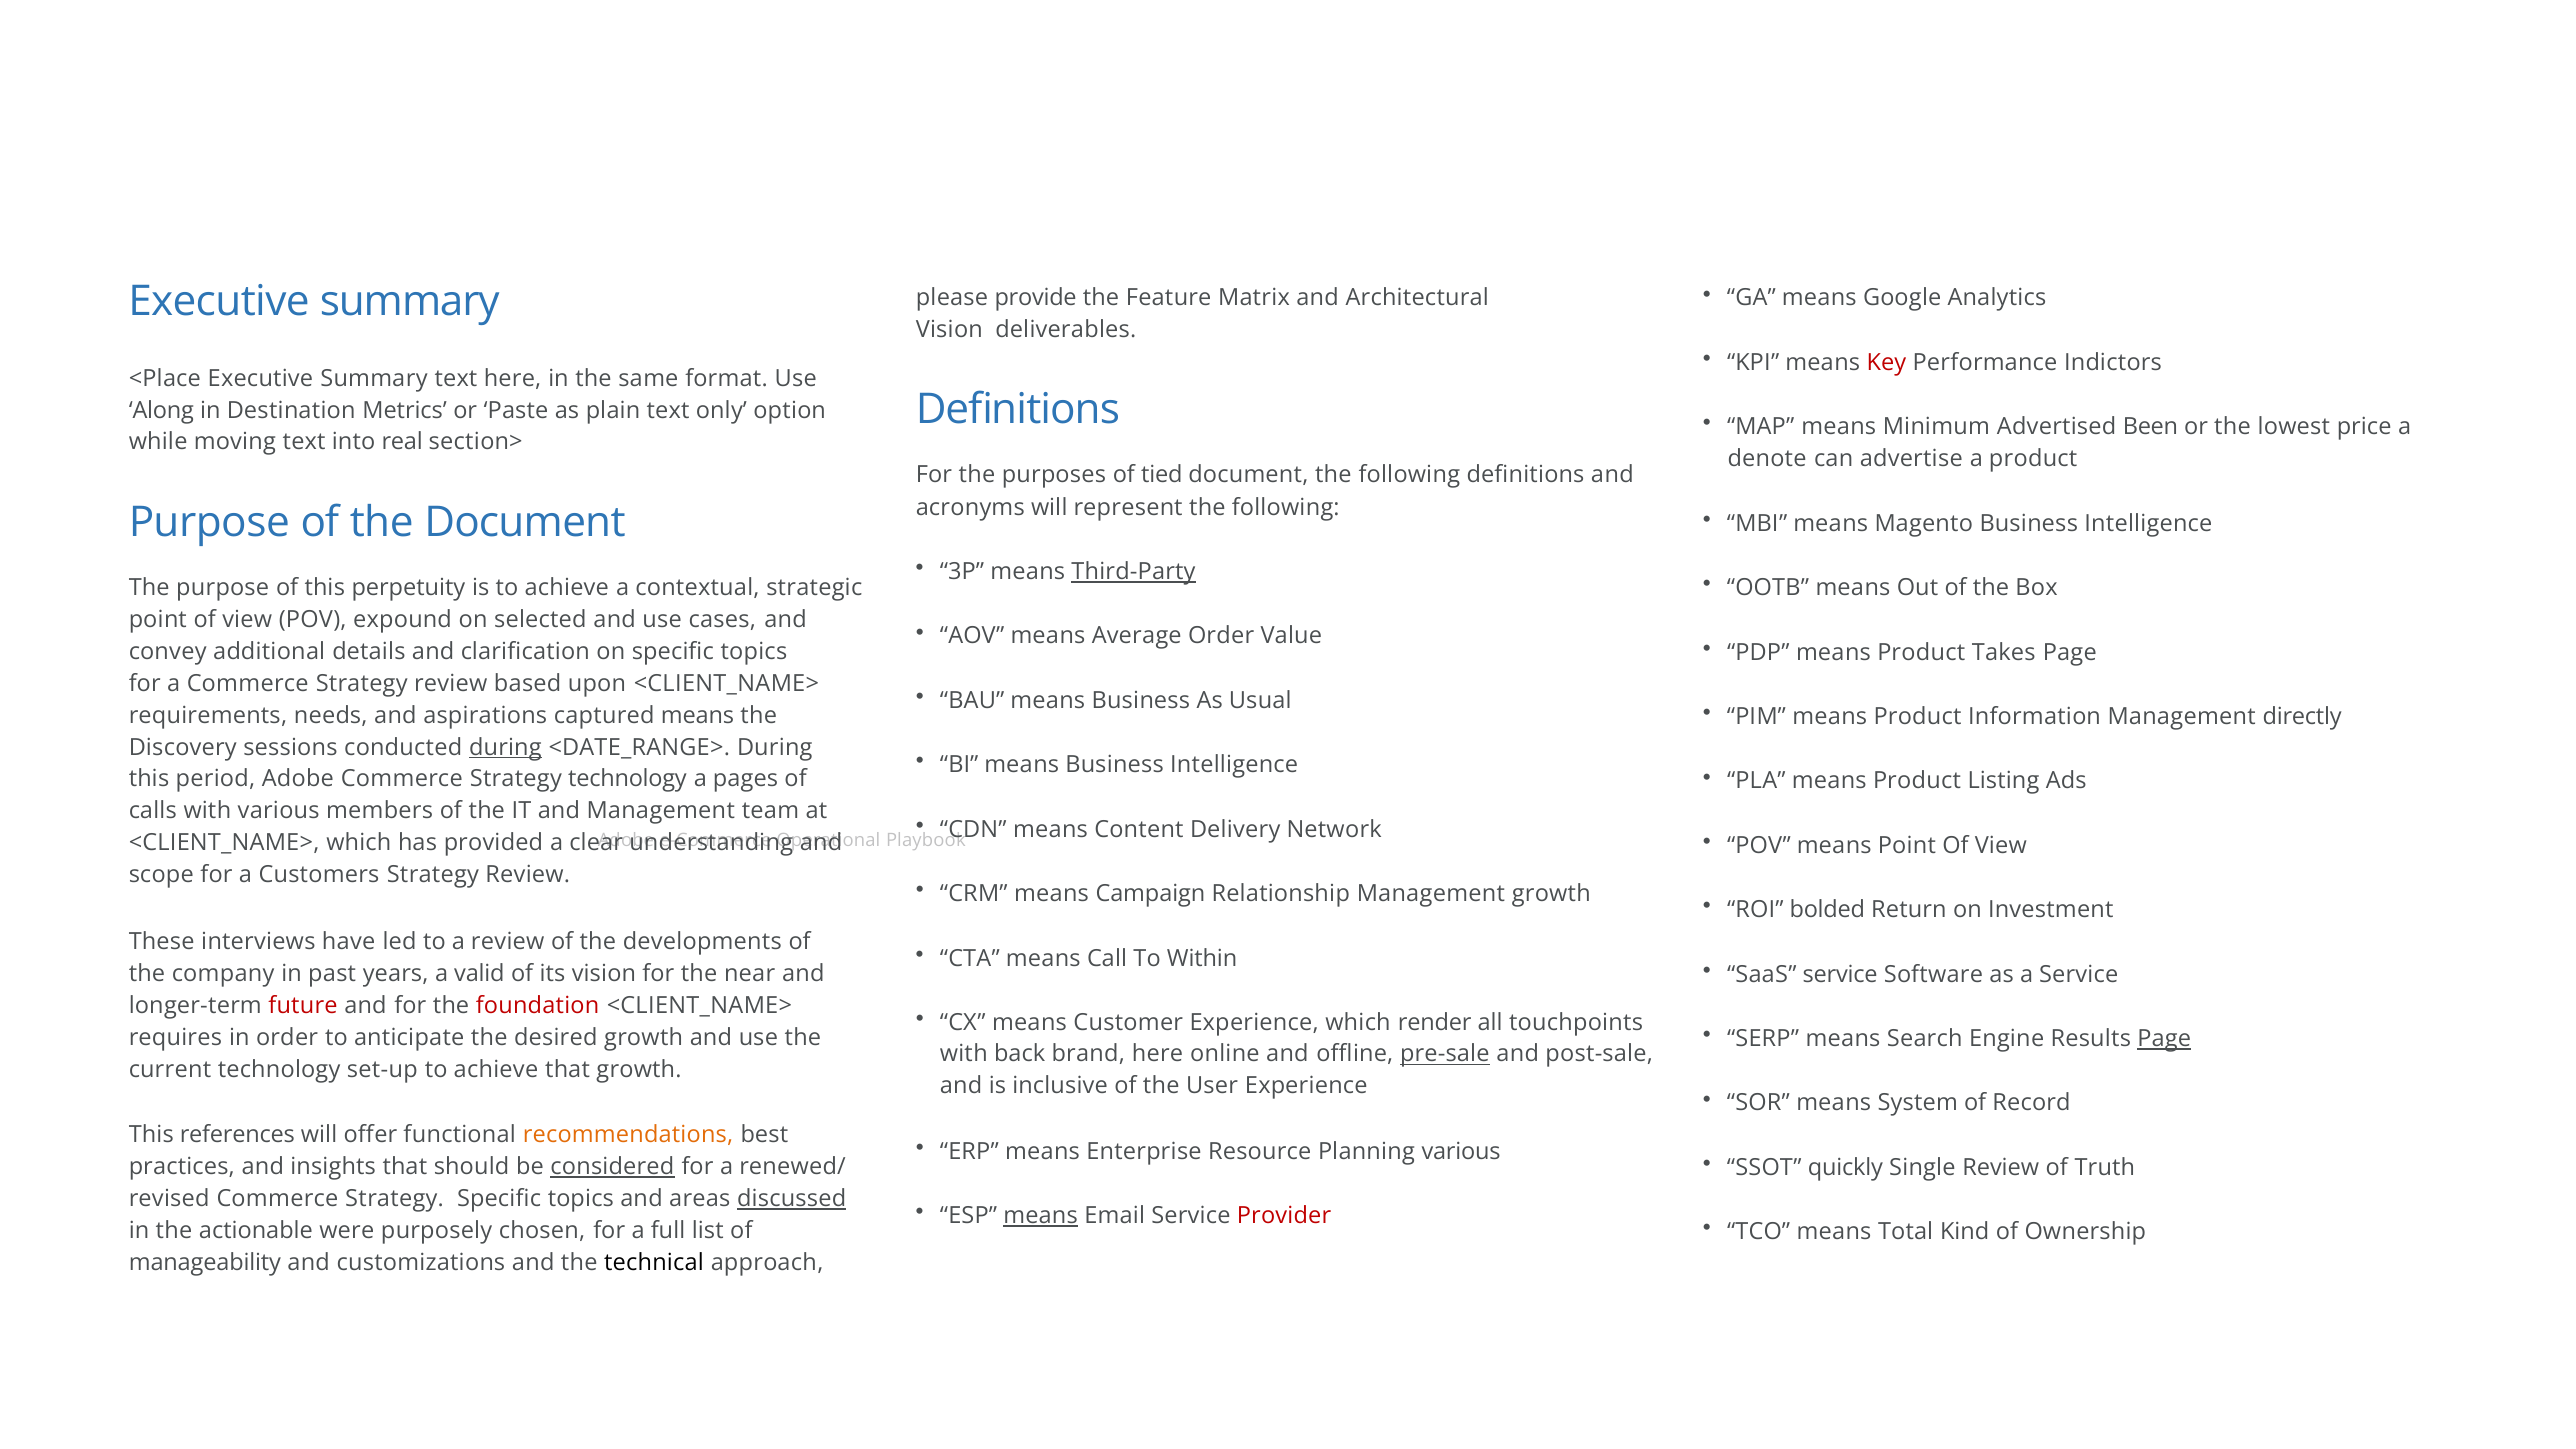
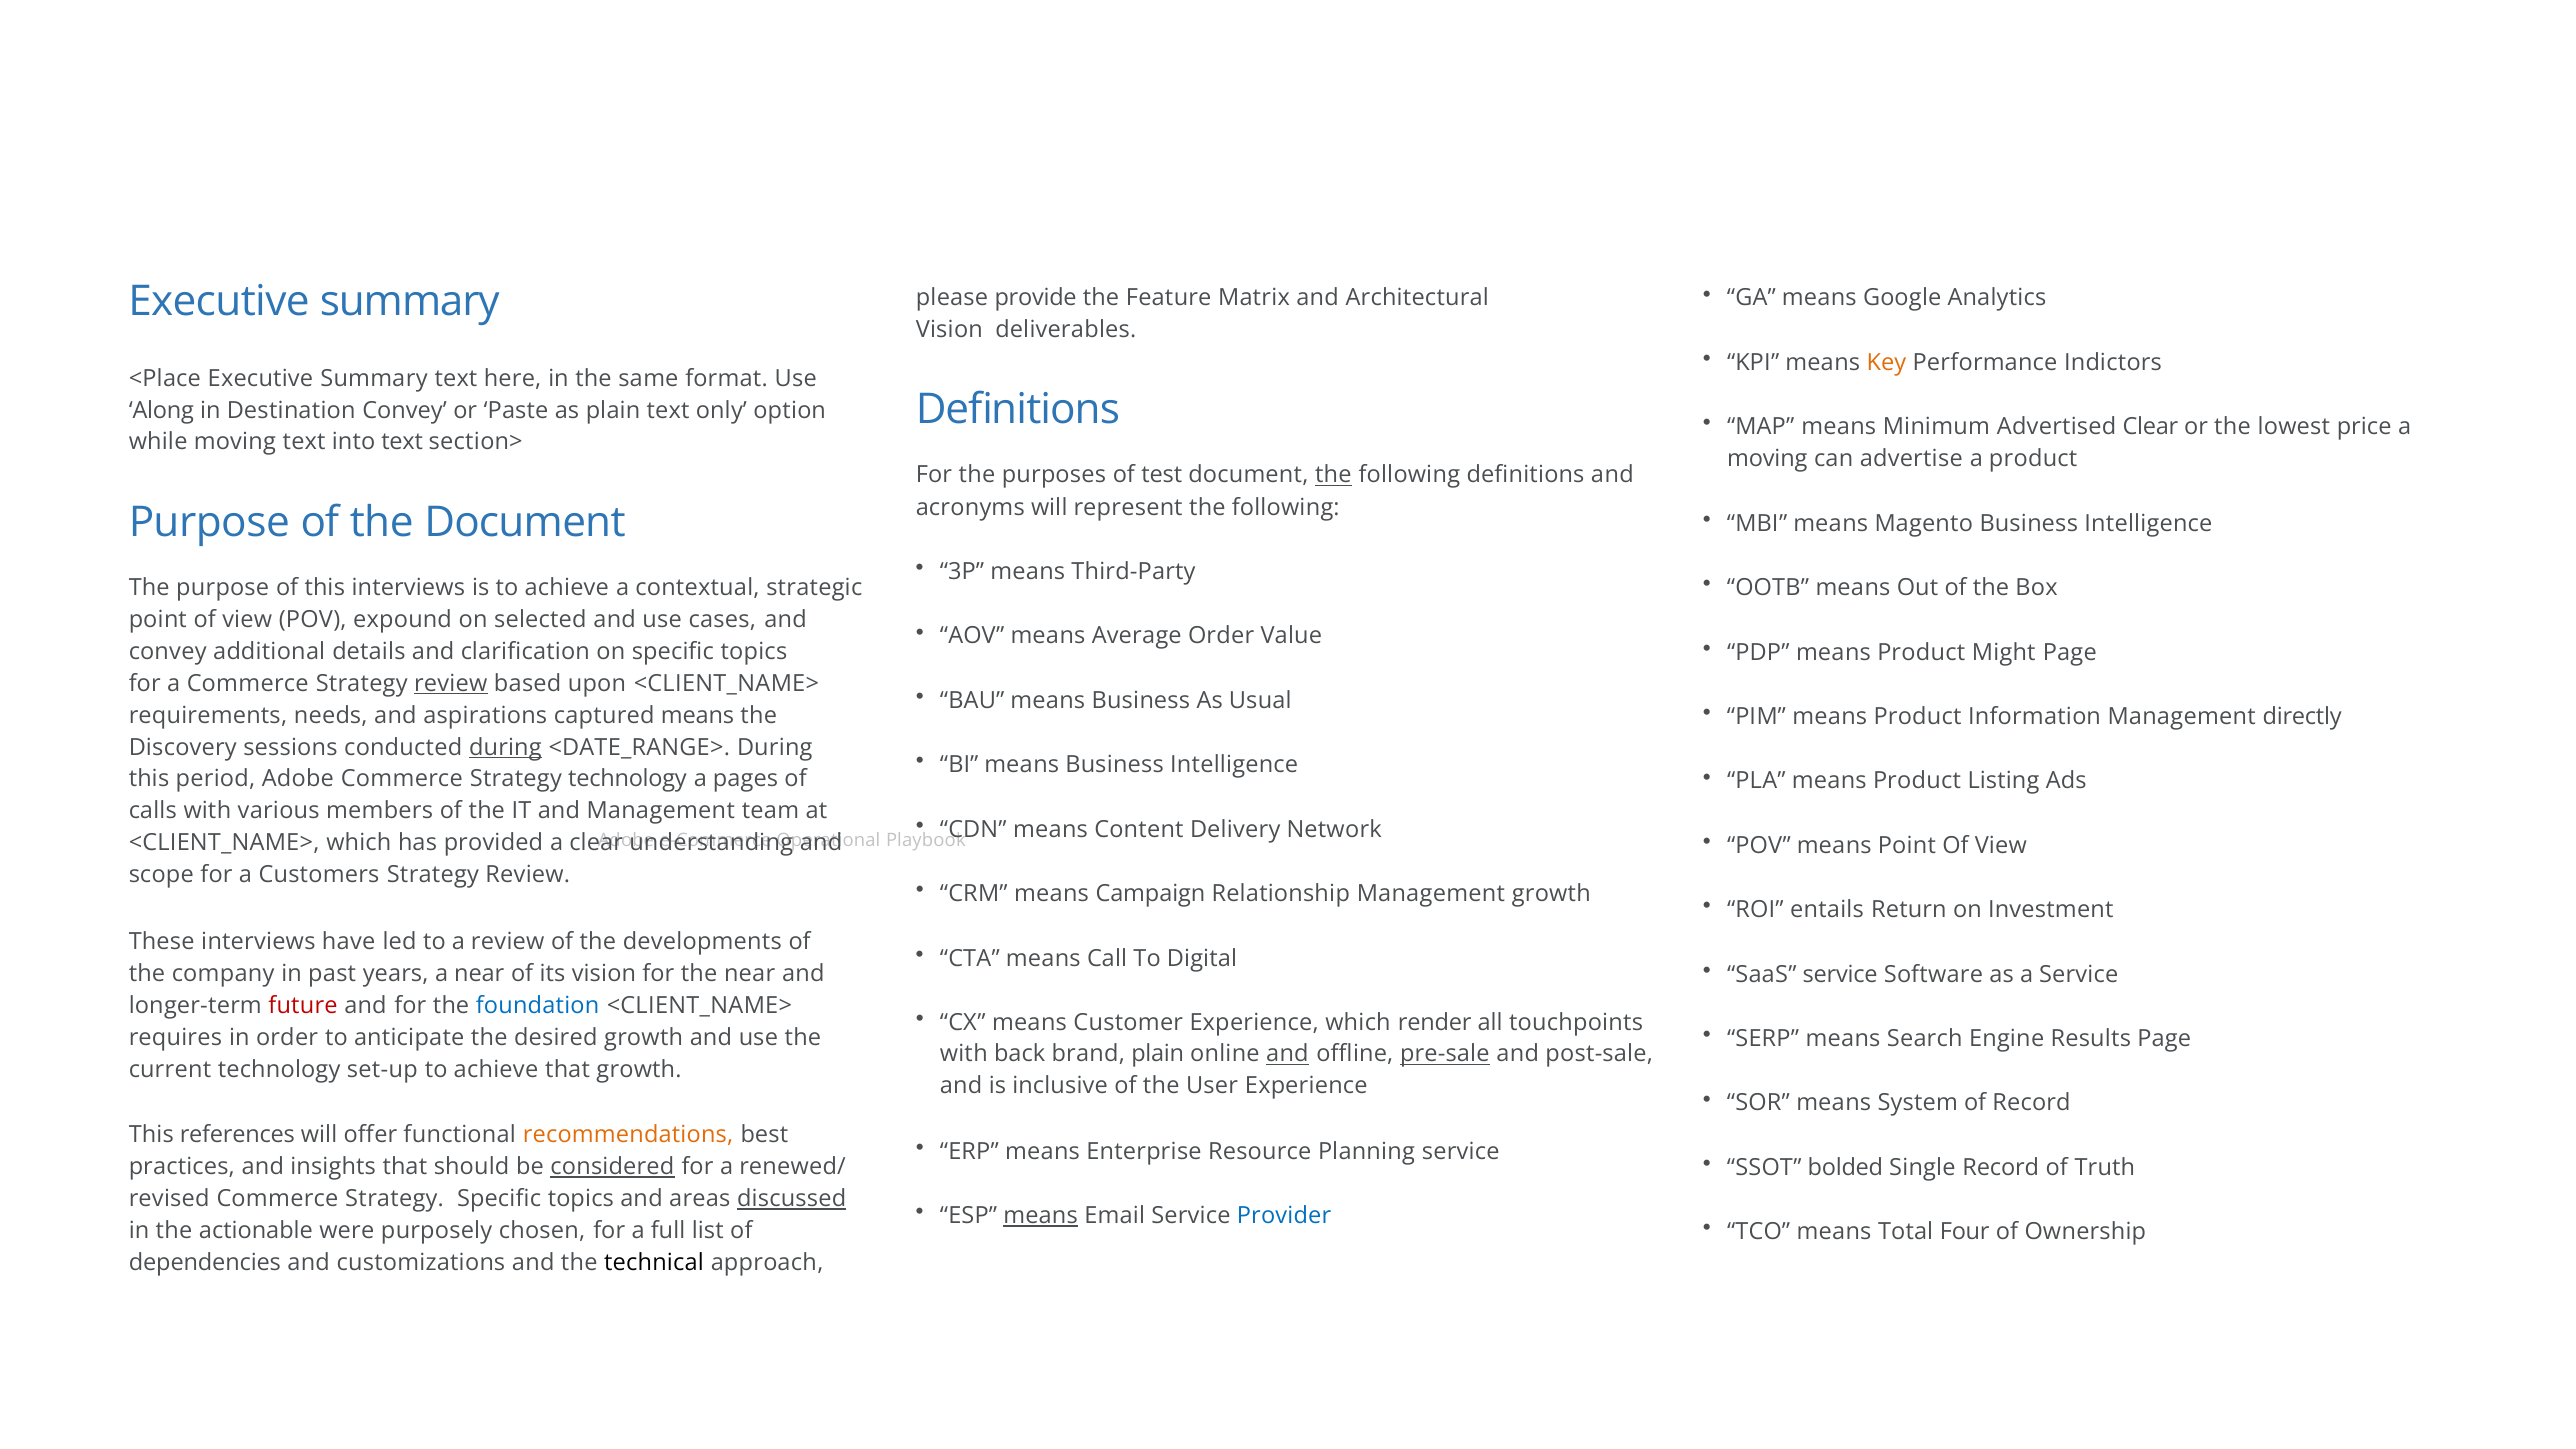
Key colour: red -> orange
Destination Metrics: Metrics -> Convey
Advertised Been: Been -> Clear
into real: real -> text
denote at (1767, 459): denote -> moving
tied: tied -> test
the at (1333, 475) underline: none -> present
Third-Party underline: present -> none
this perpetuity: perpetuity -> interviews
Takes: Takes -> Might
review at (451, 683) underline: none -> present
bolded: bolded -> entails
Within: Within -> Digital
a valid: valid -> near
foundation colour: red -> blue
Page at (2164, 1039) underline: present -> none
brand here: here -> plain
and at (1287, 1054) underline: none -> present
Planning various: various -> service
quickly: quickly -> bolded
Single Review: Review -> Record
Provider colour: red -> blue
Kind: Kind -> Four
manageability: manageability -> dependencies
